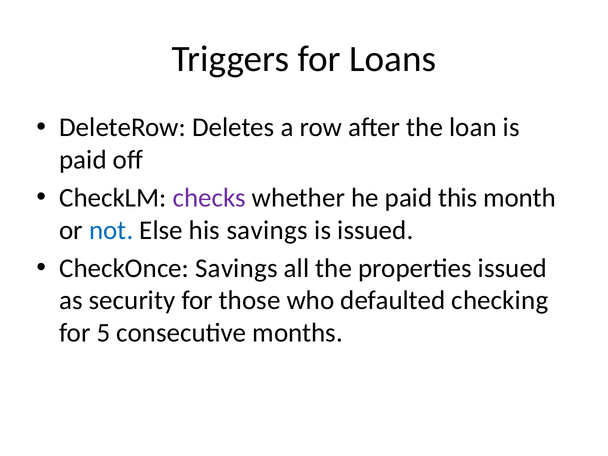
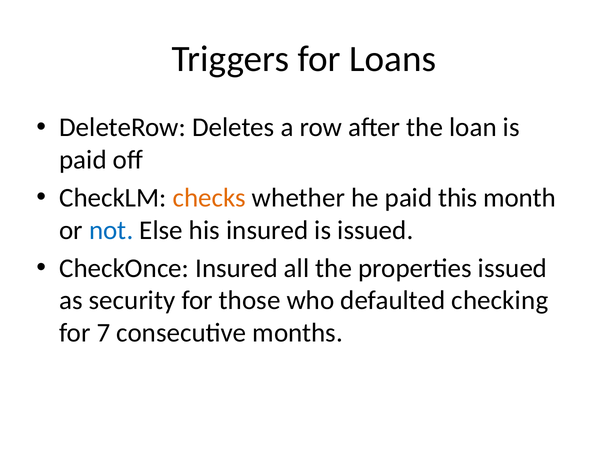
checks colour: purple -> orange
his savings: savings -> insured
CheckOnce Savings: Savings -> Insured
5: 5 -> 7
